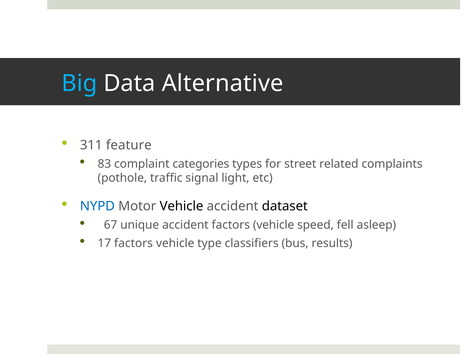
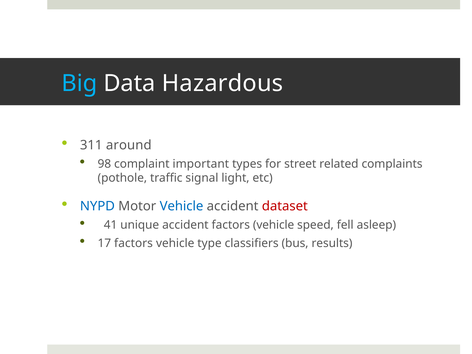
Alternative: Alternative -> Hazardous
feature: feature -> around
83: 83 -> 98
categories: categories -> important
Vehicle at (182, 206) colour: black -> blue
dataset colour: black -> red
67: 67 -> 41
